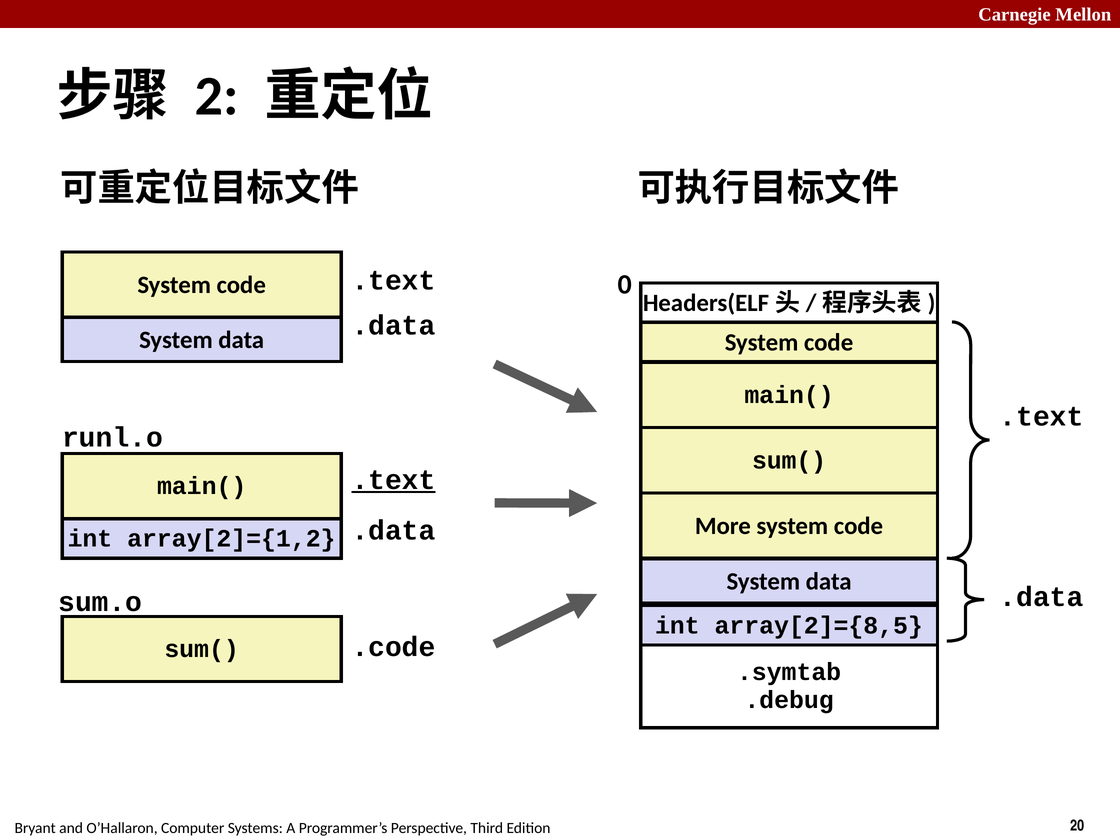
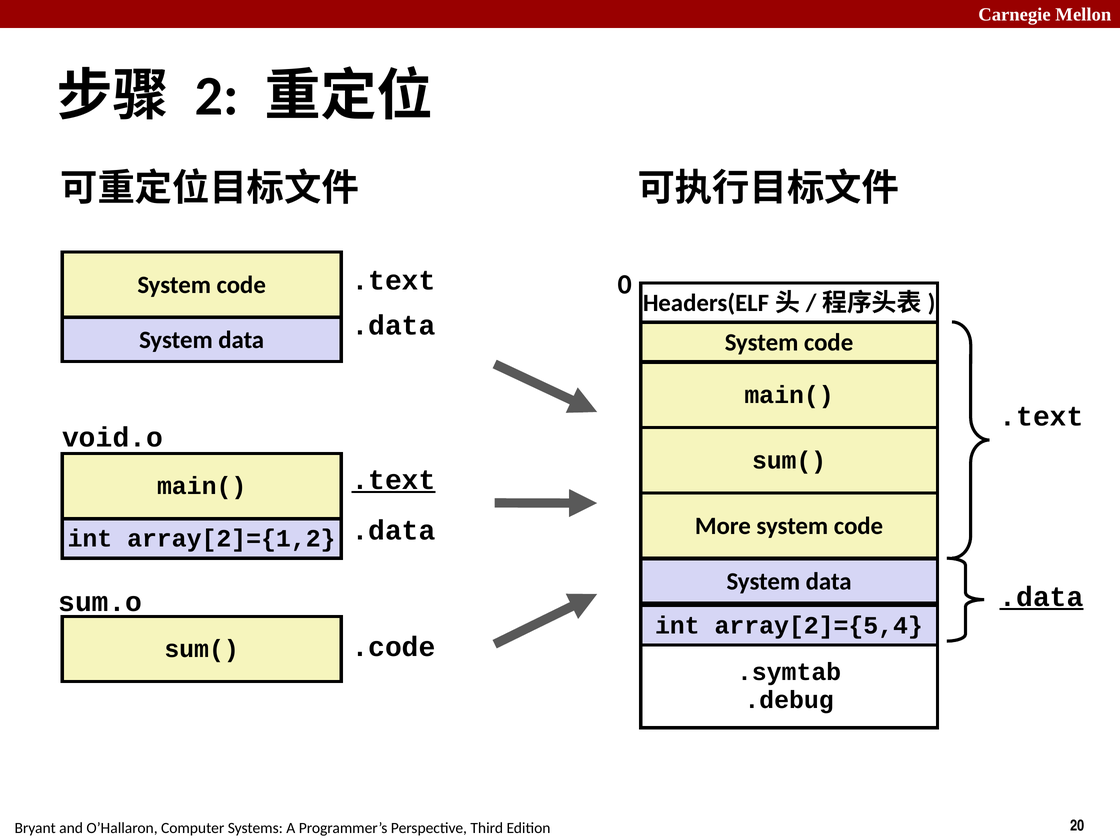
runl.o: runl.o -> void.o
.data at (1041, 597) underline: none -> present
array[2]={8,5: array[2]={8,5 -> array[2]={5,4
